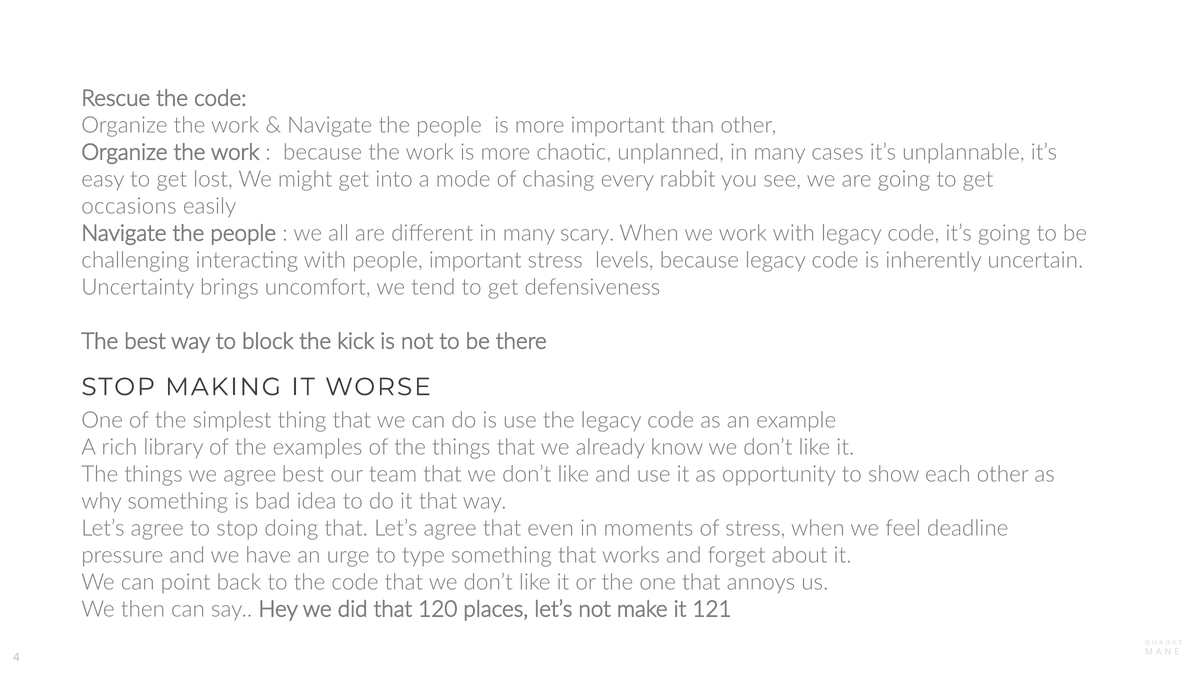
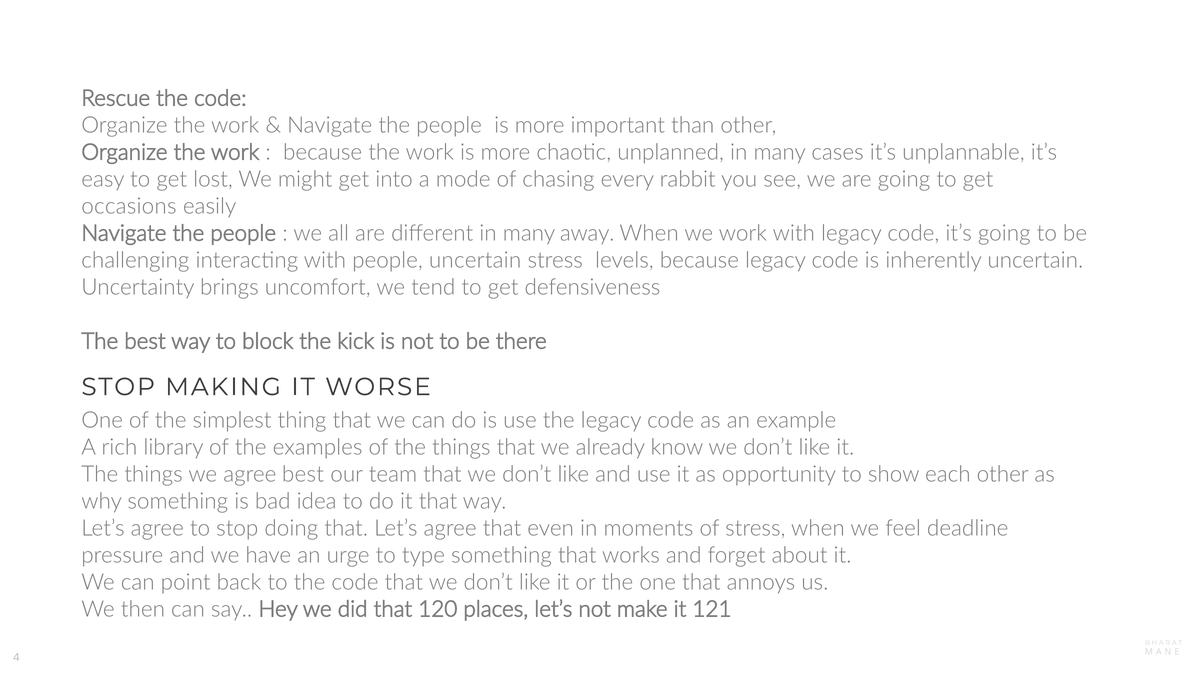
scary: scary -> away
people important: important -> uncertain
